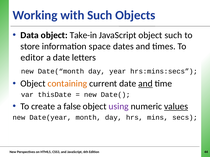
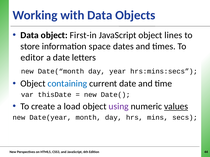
with Such: Such -> Data
Take-in: Take-in -> First-in
object such: such -> lines
containing colour: orange -> blue
and at (145, 84) underline: present -> none
false: false -> load
